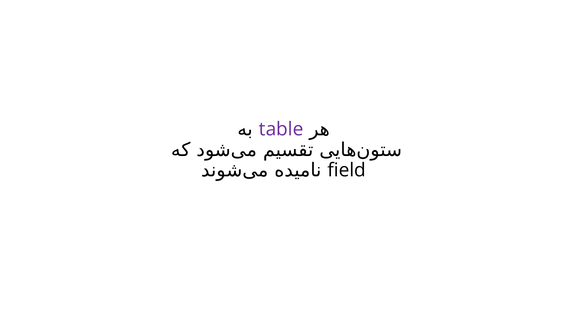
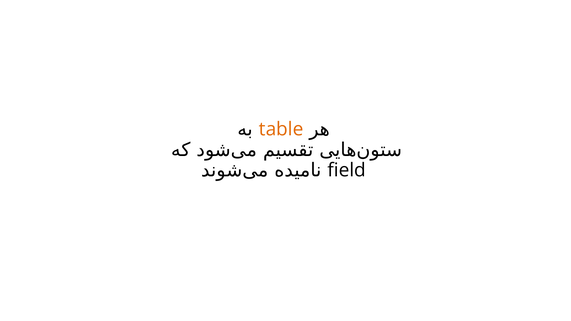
table colour: purple -> orange
